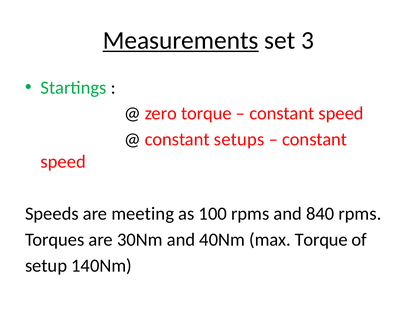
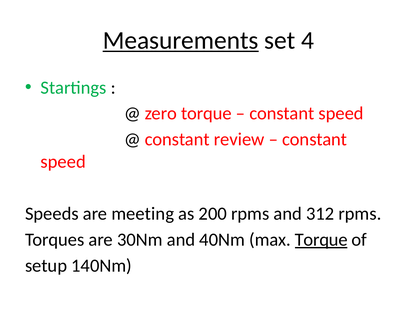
3: 3 -> 4
setups: setups -> review
100: 100 -> 200
840: 840 -> 312
Torque at (321, 240) underline: none -> present
